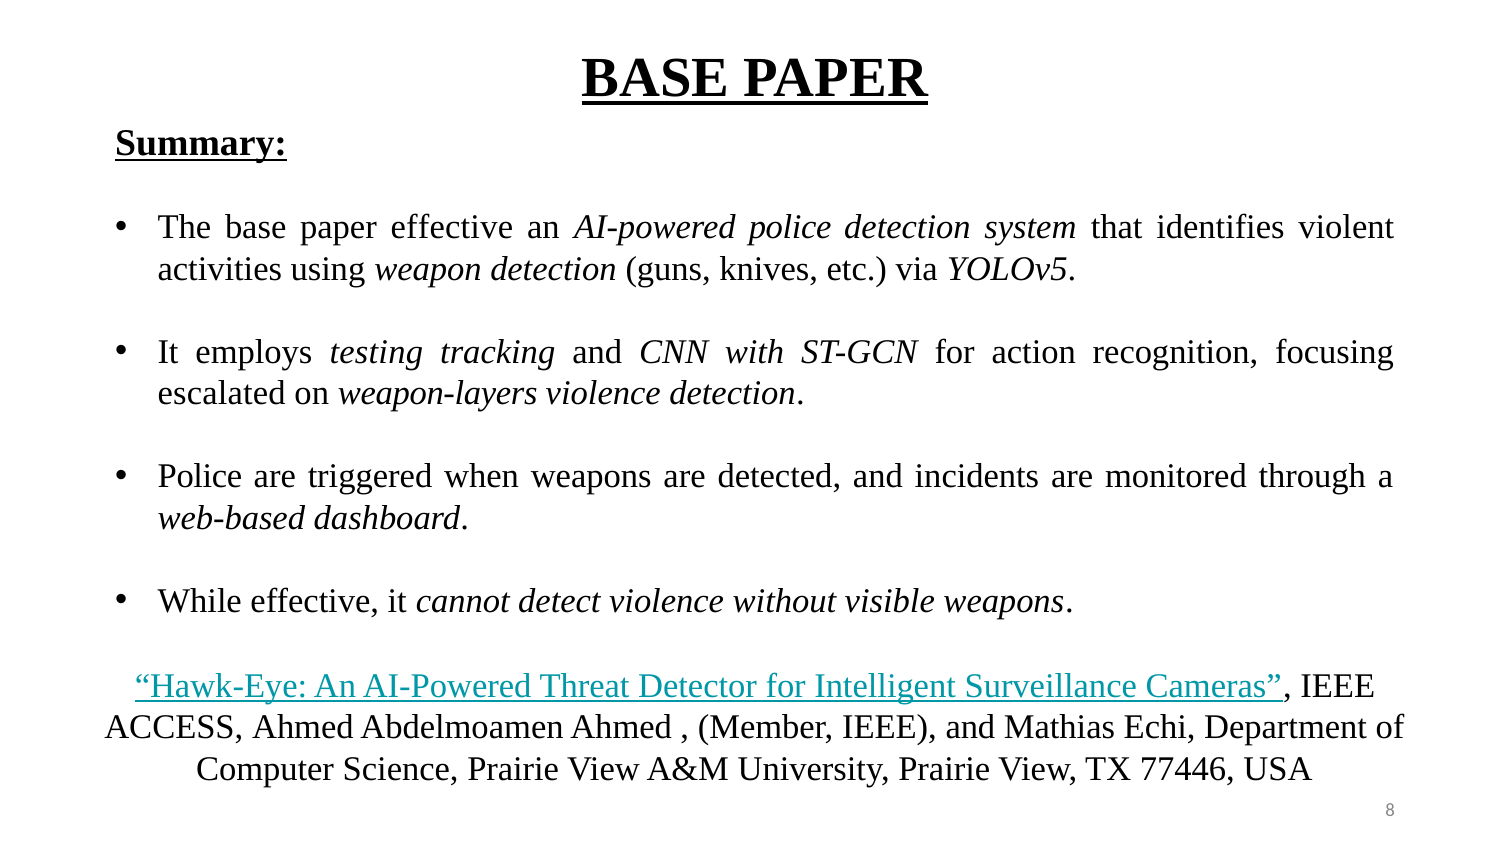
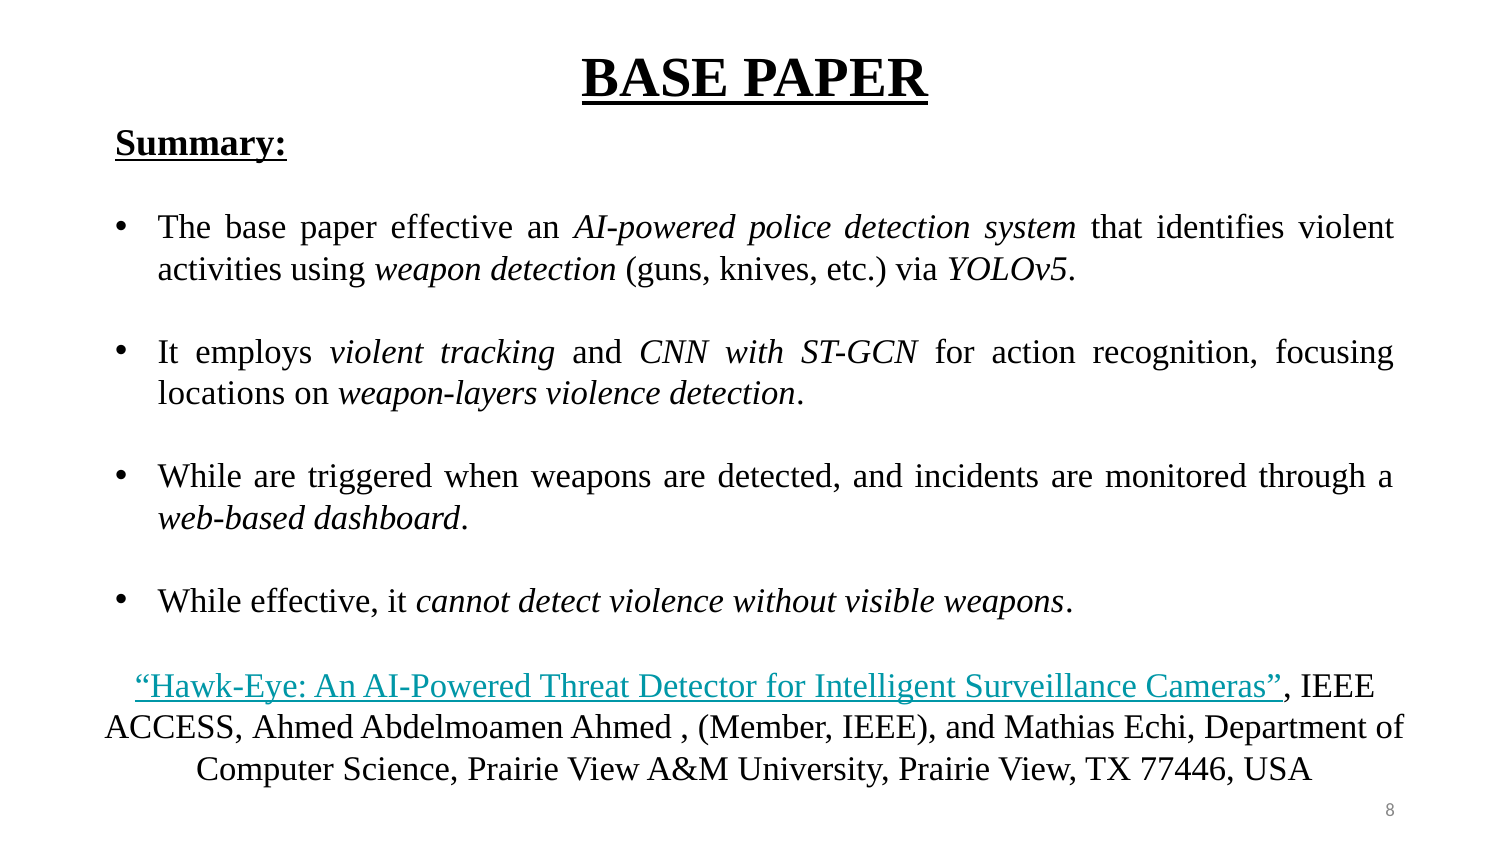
employs testing: testing -> violent
escalated: escalated -> locations
Police at (200, 477): Police -> While
